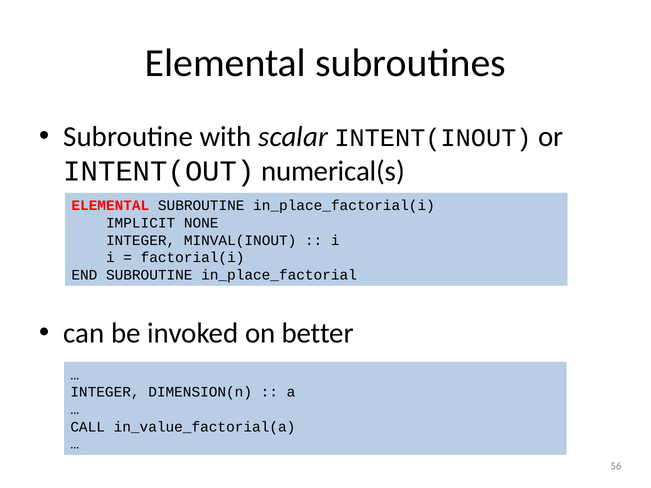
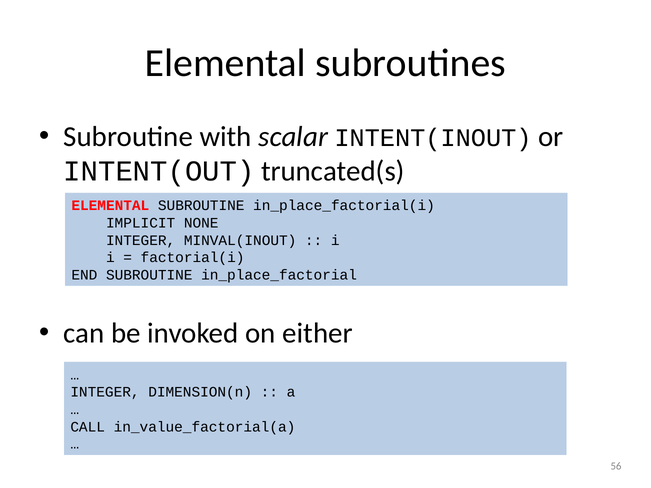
numerical(s: numerical(s -> truncated(s
better: better -> either
